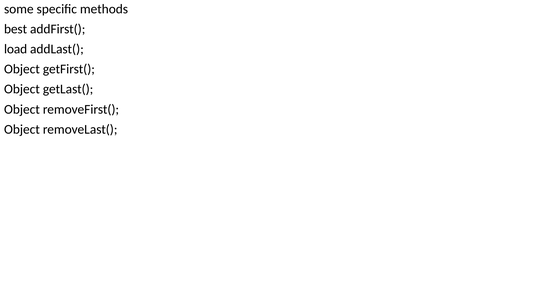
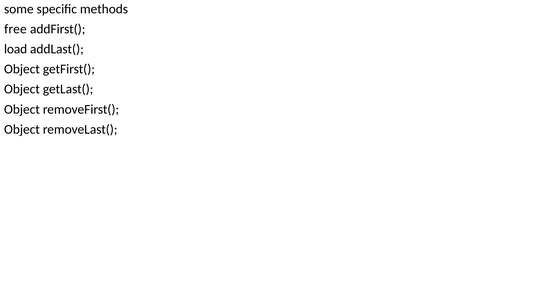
best: best -> free
